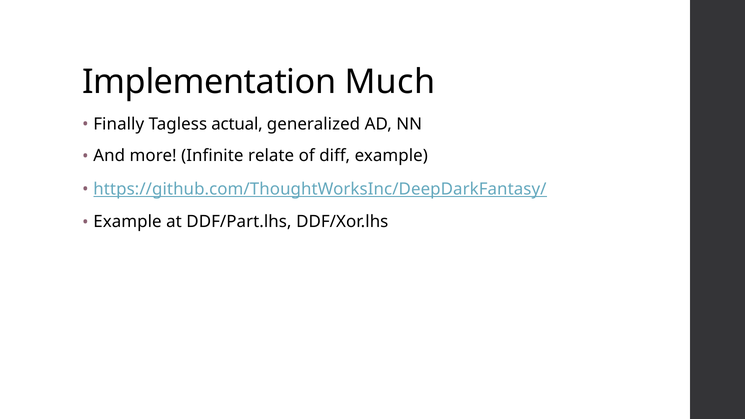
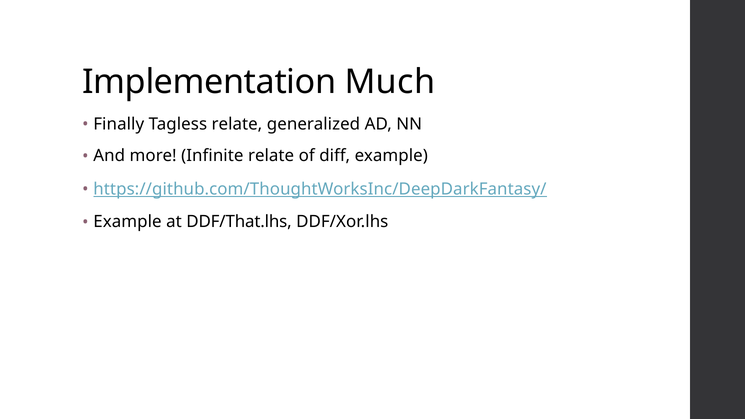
Tagless actual: actual -> relate
DDF/Part.lhs: DDF/Part.lhs -> DDF/That.lhs
